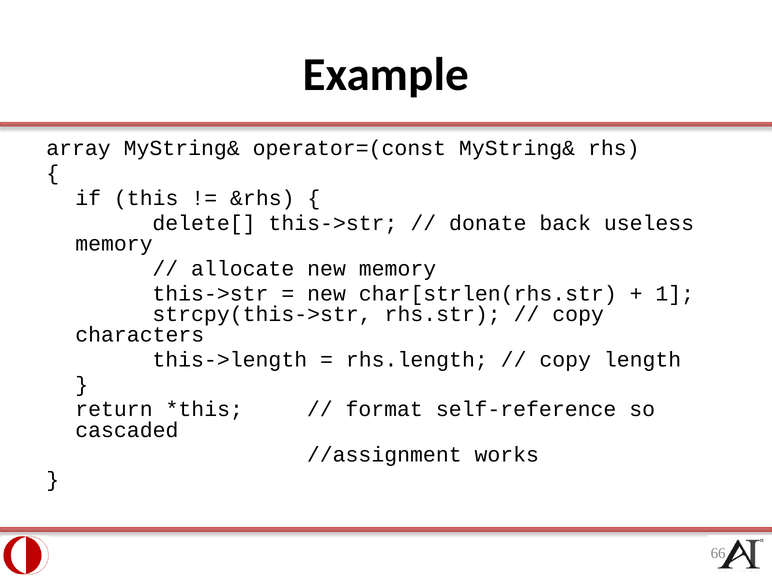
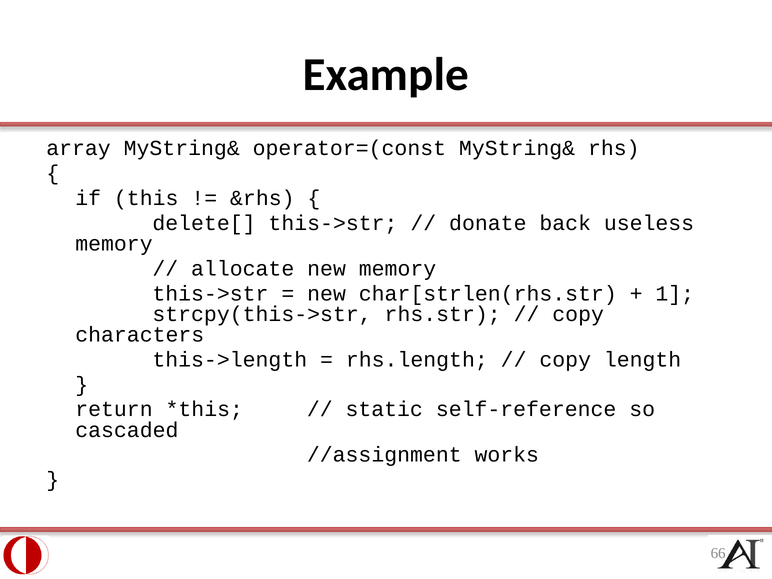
format: format -> static
